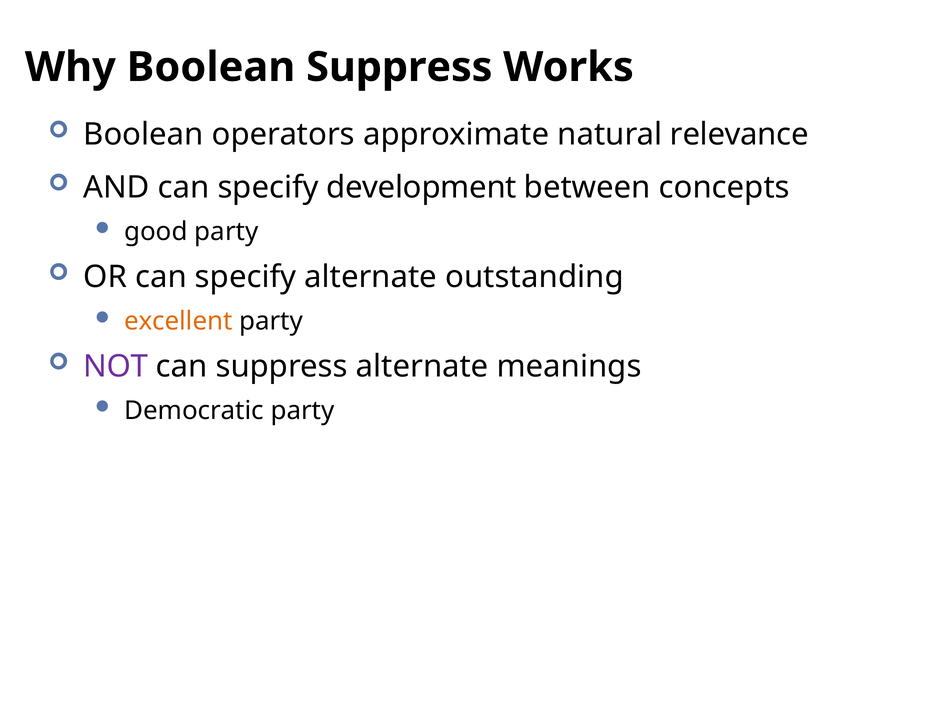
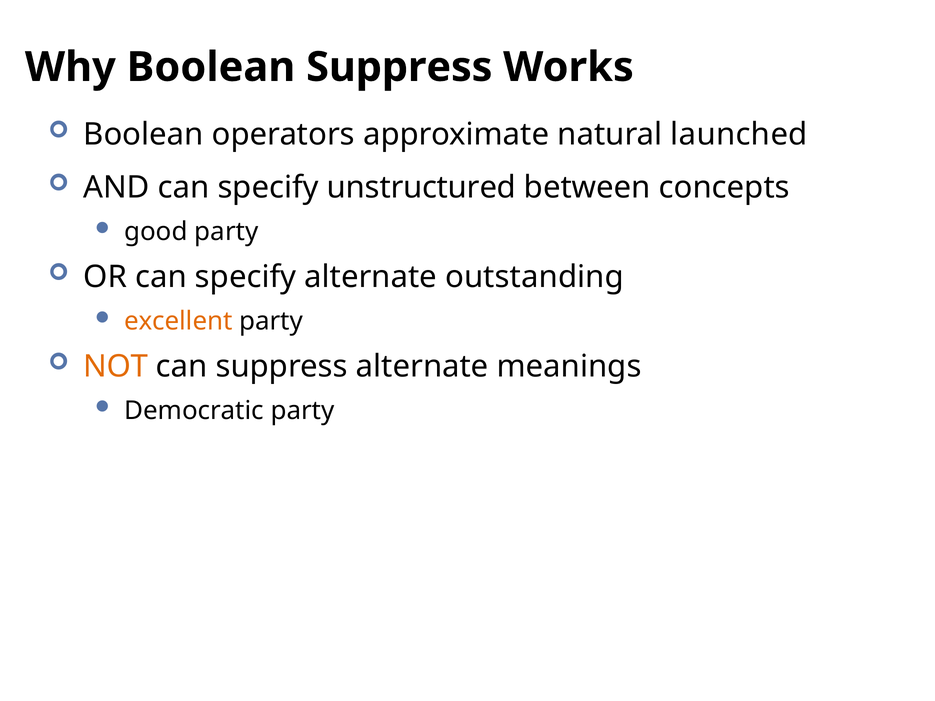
relevance: relevance -> launched
development: development -> unstructured
NOT colour: purple -> orange
